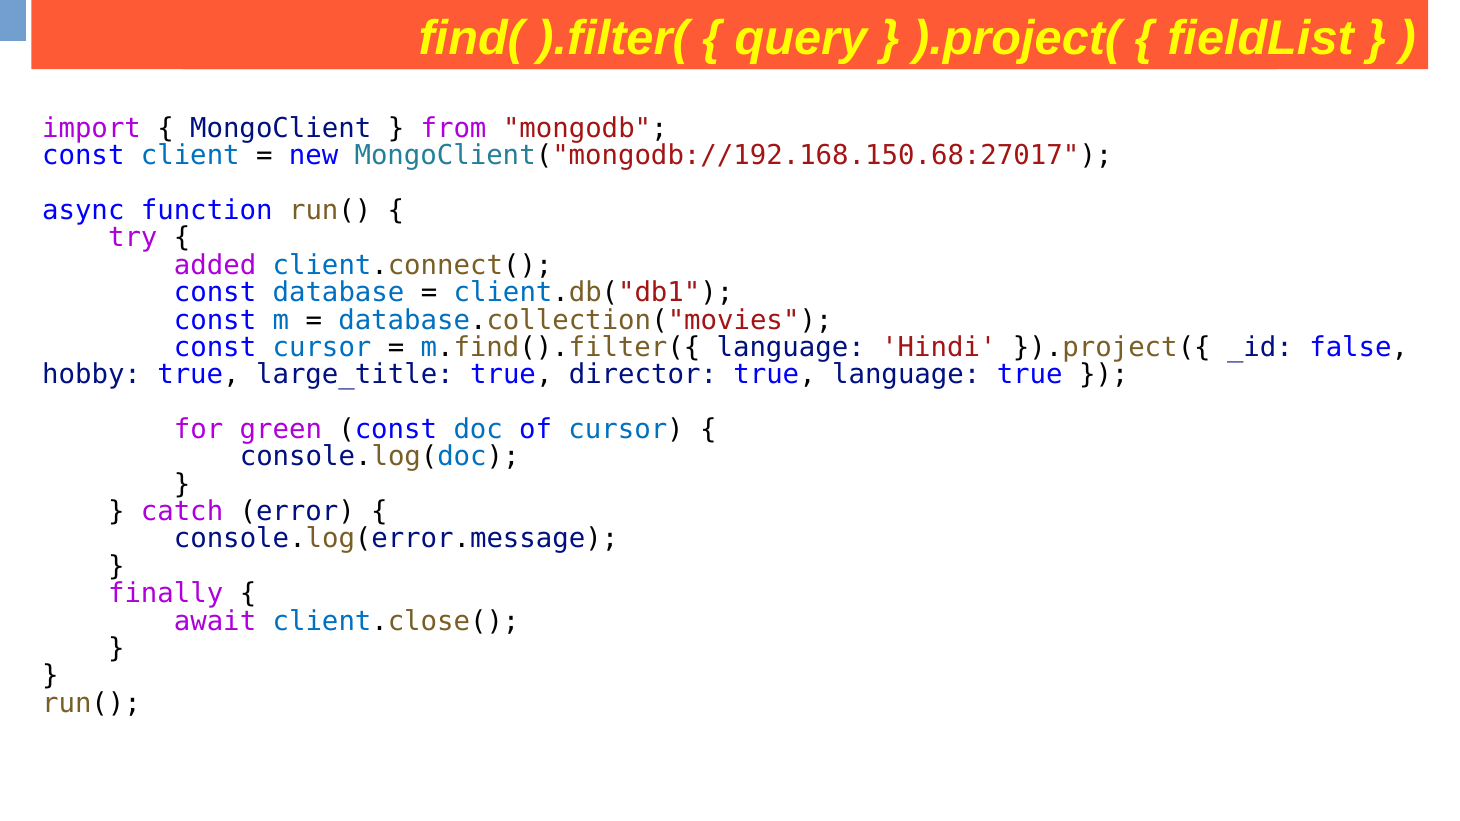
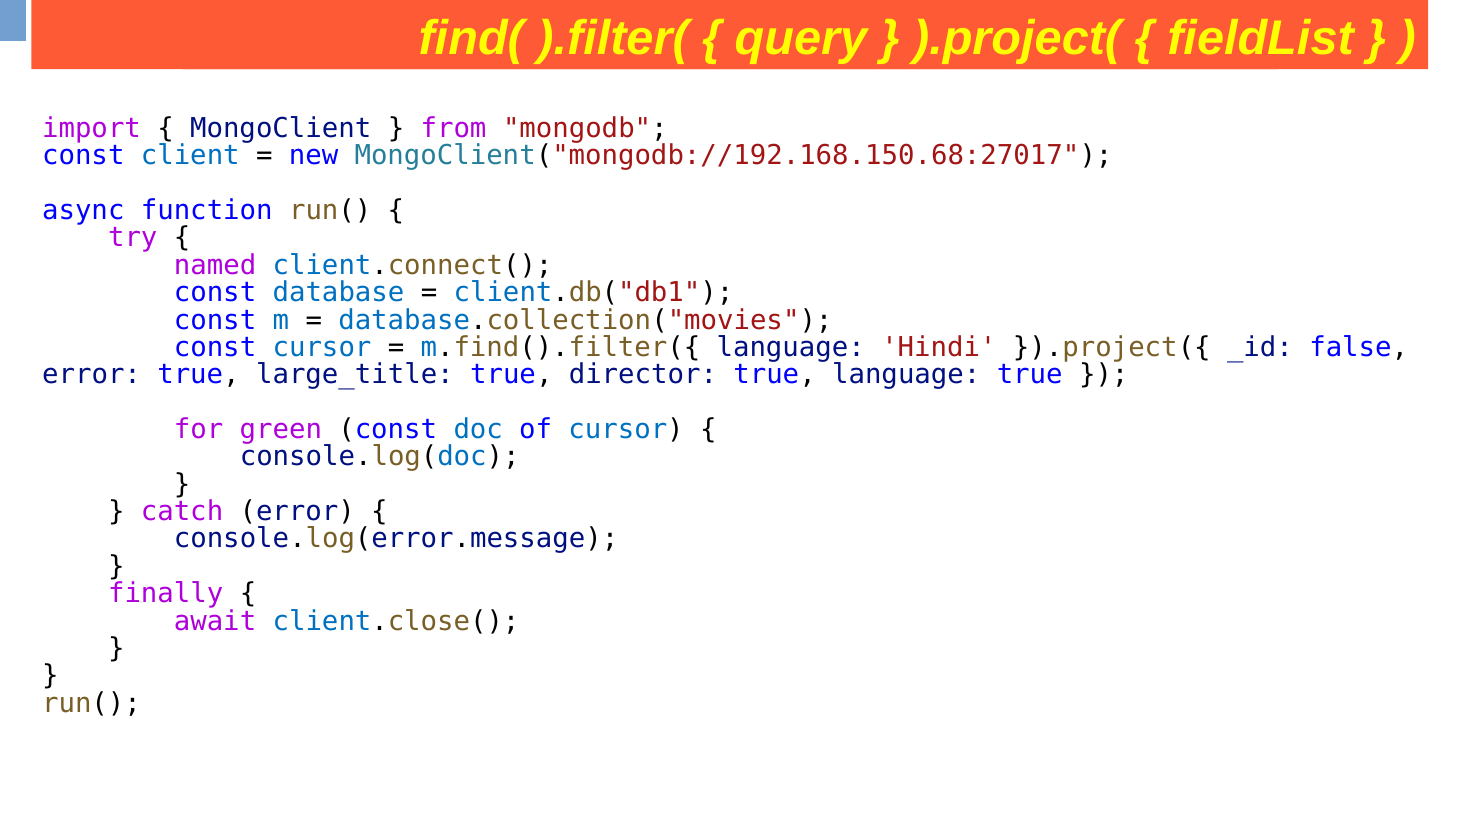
added: added -> named
hobby at (92, 375): hobby -> error
